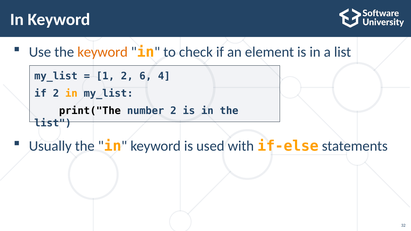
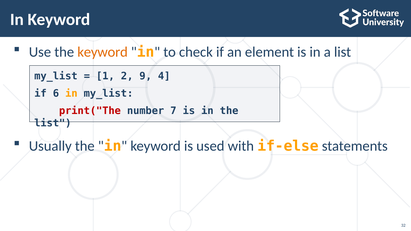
6: 6 -> 9
if 2: 2 -> 6
print("The colour: black -> red
number 2: 2 -> 7
